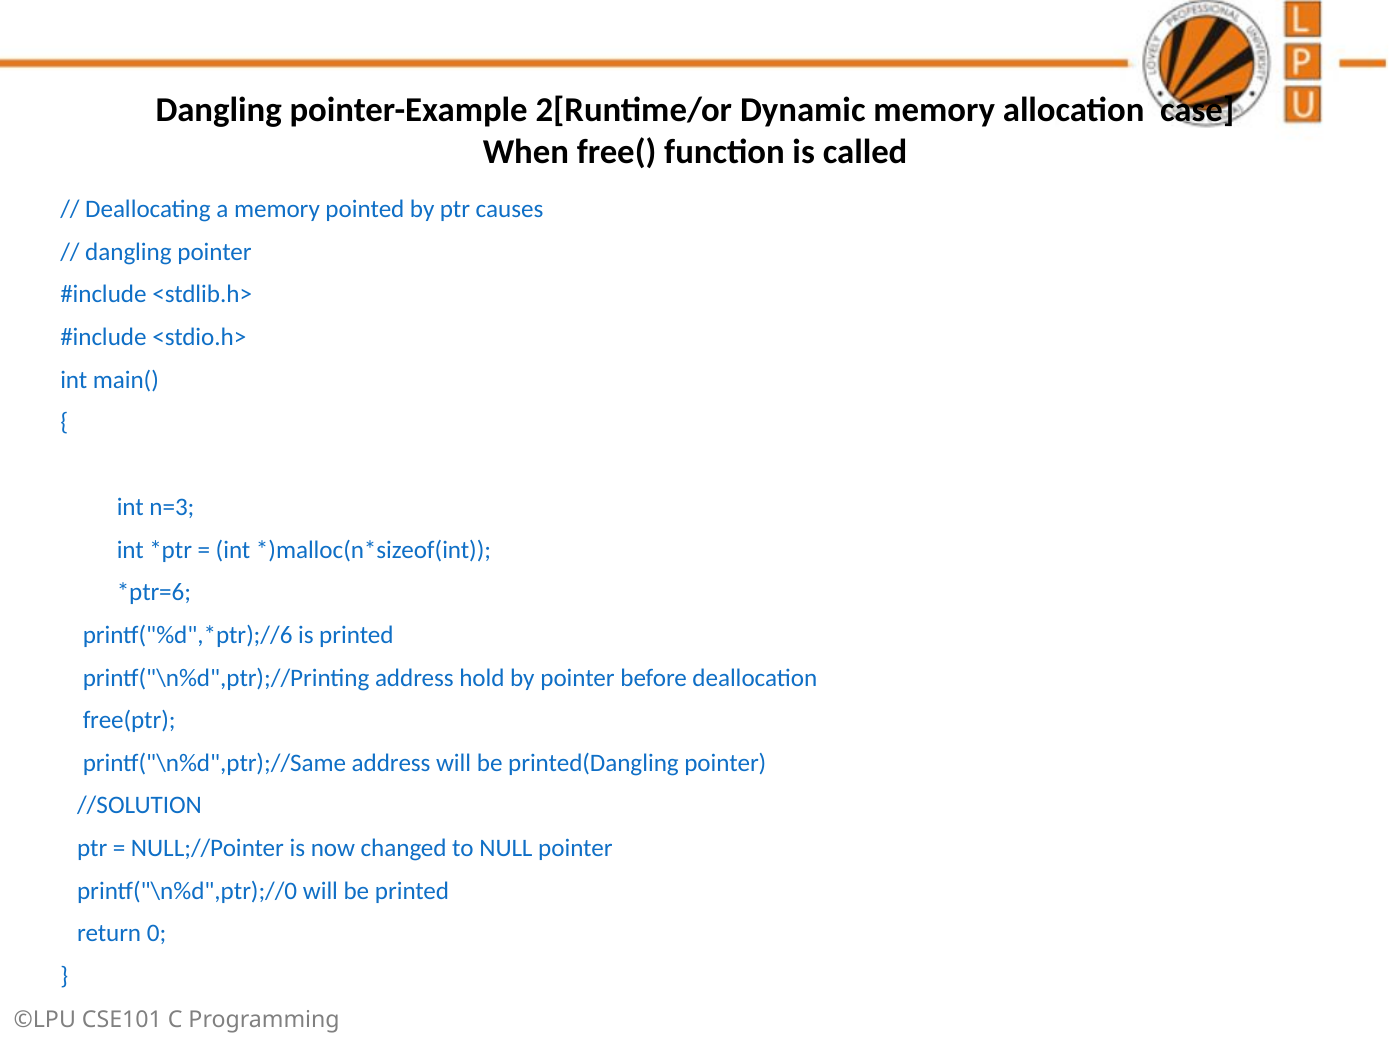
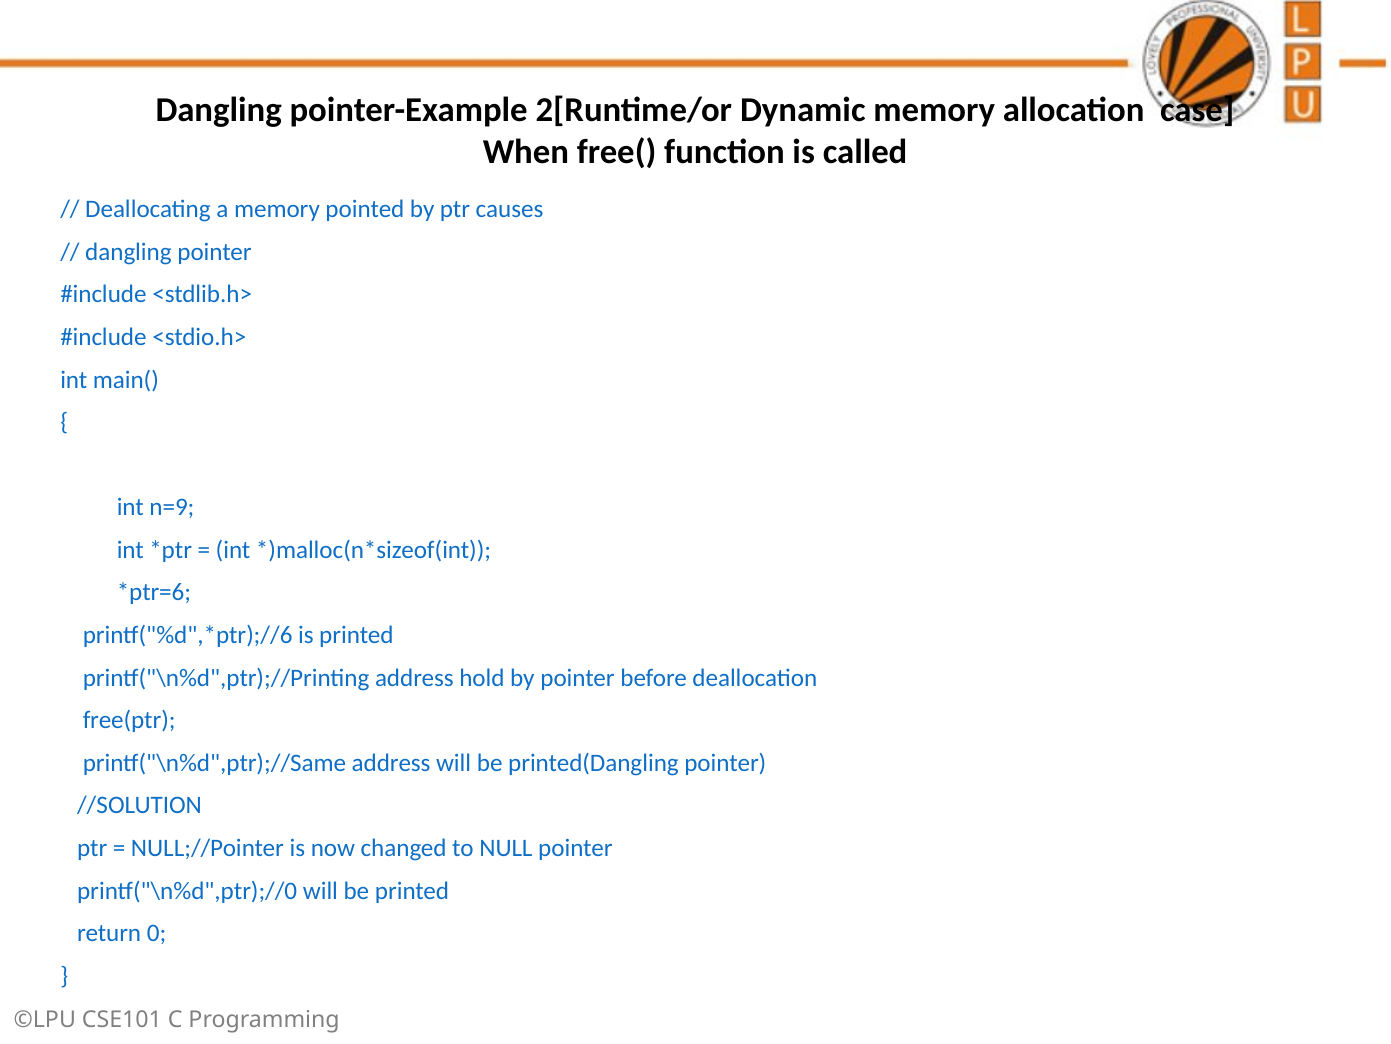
n=3: n=3 -> n=9
